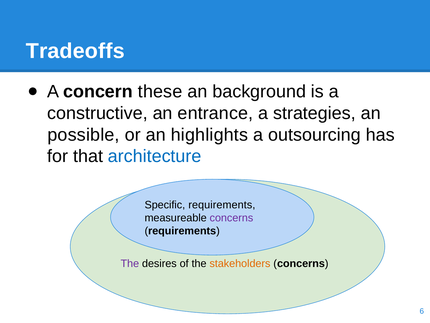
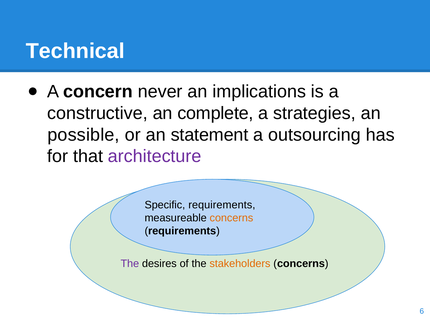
Tradeoffs: Tradeoffs -> Technical
these: these -> never
background: background -> implications
entrance: entrance -> complete
highlights: highlights -> statement
architecture colour: blue -> purple
concerns at (231, 218) colour: purple -> orange
